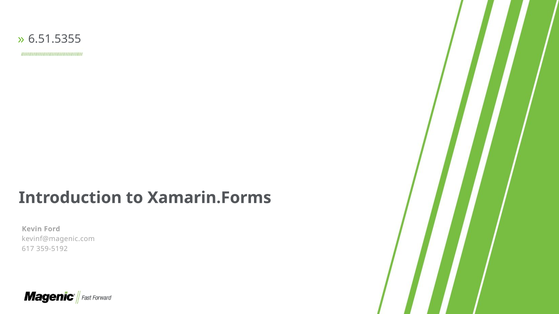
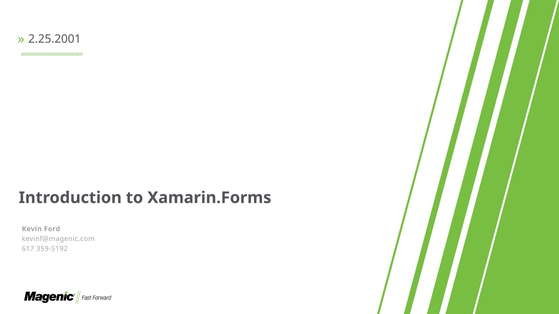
6.51.5355: 6.51.5355 -> 2.25.2001
